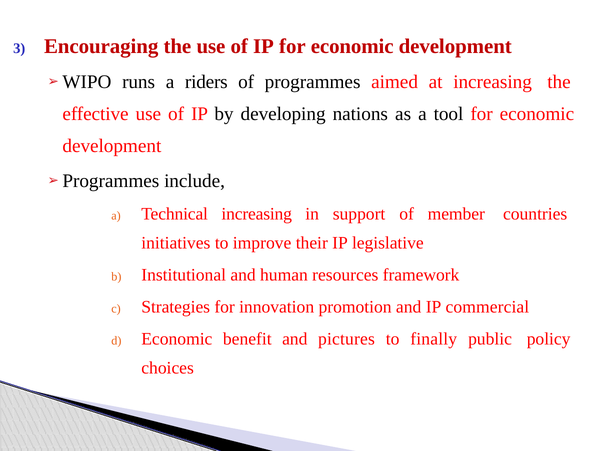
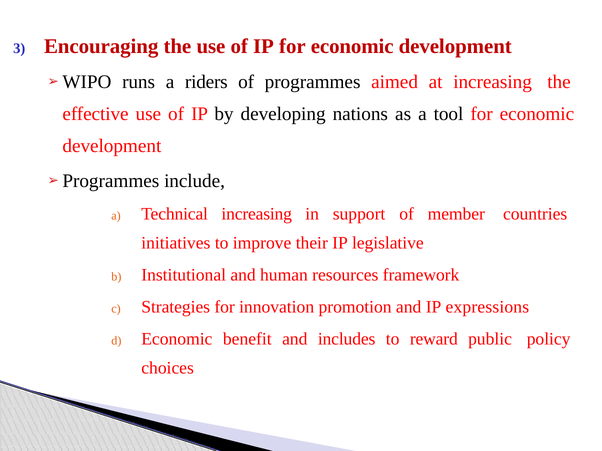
commercial: commercial -> expressions
pictures: pictures -> includes
finally: finally -> reward
